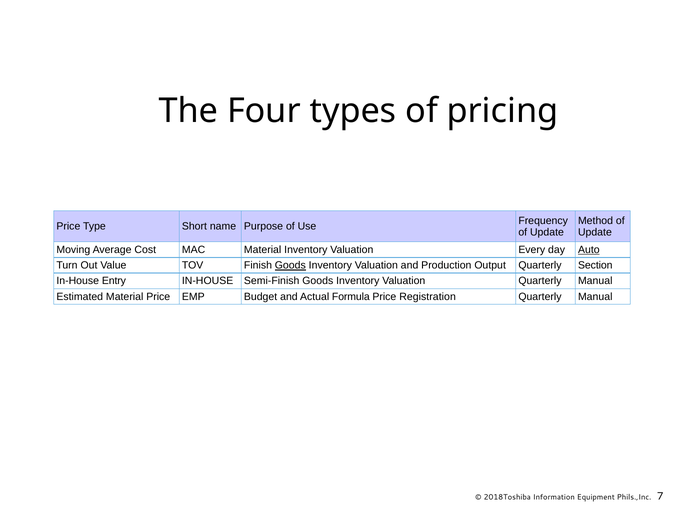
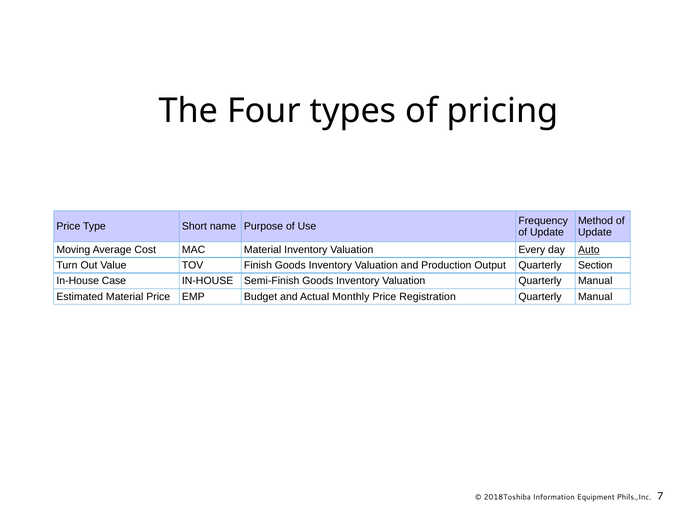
Goods at (290, 265) underline: present -> none
Entry: Entry -> Case
Formula: Formula -> Monthly
